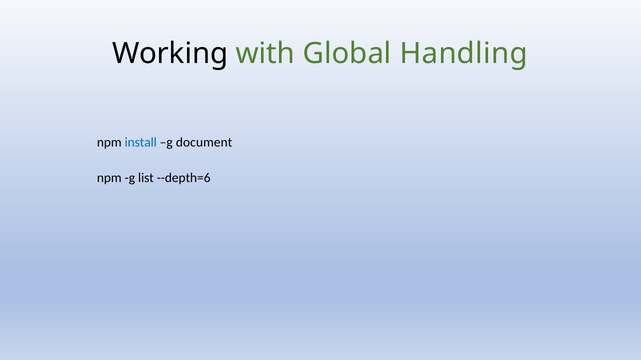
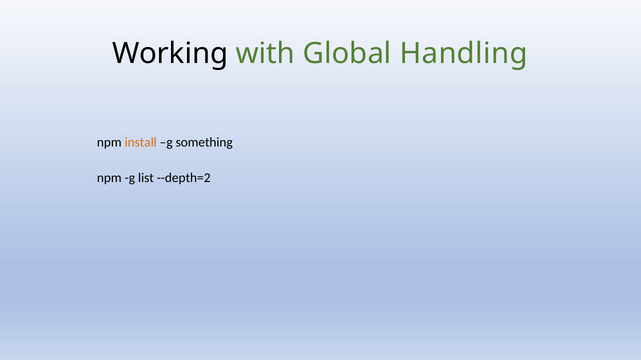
install colour: blue -> orange
document: document -> something
--depth=6: --depth=6 -> --depth=2
